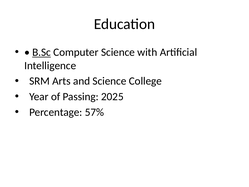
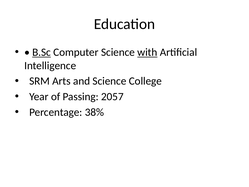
with underline: none -> present
2025: 2025 -> 2057
57%: 57% -> 38%
